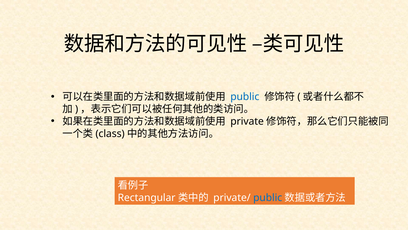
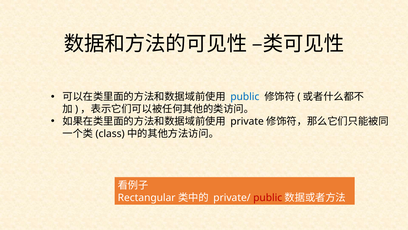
public at (268, 197) colour: blue -> red
